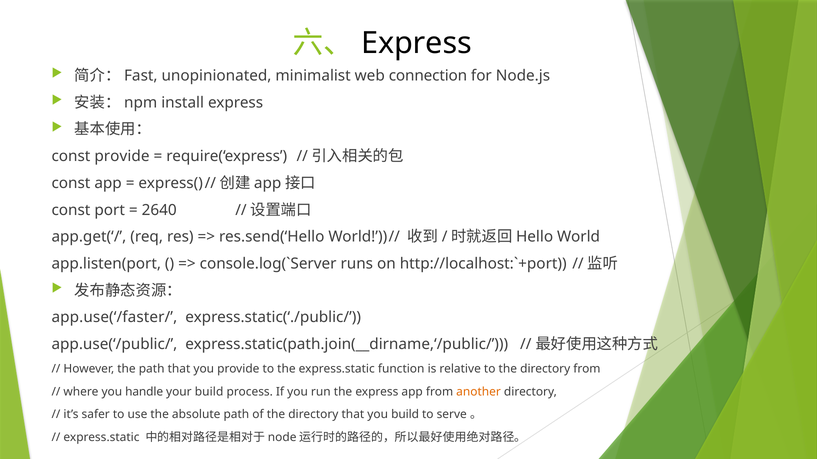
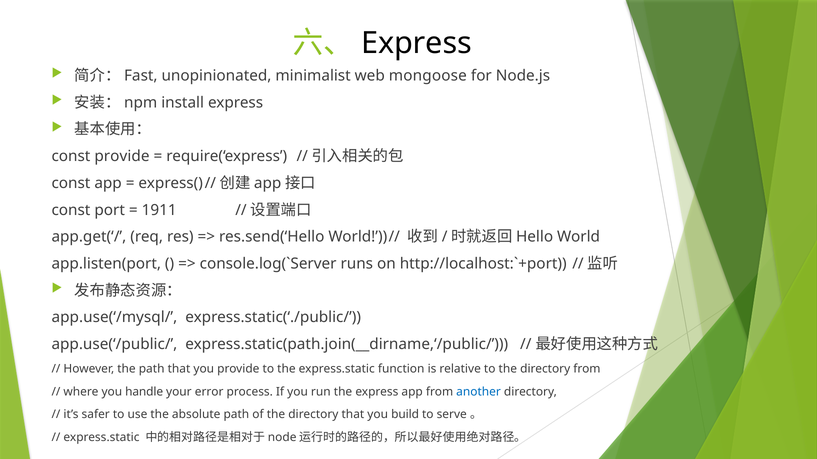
connection: connection -> mongoose
2640: 2640 -> 1911
app.use(‘/faster/: app.use(‘/faster/ -> app.use(‘/mysql/
your build: build -> error
another colour: orange -> blue
